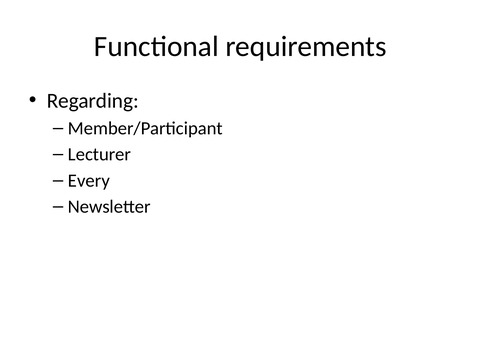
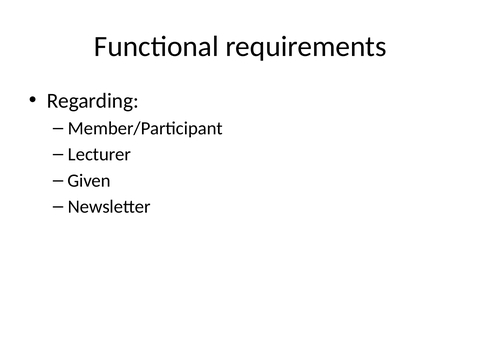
Every: Every -> Given
